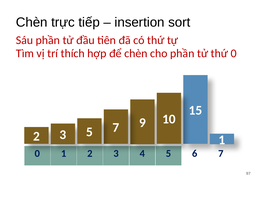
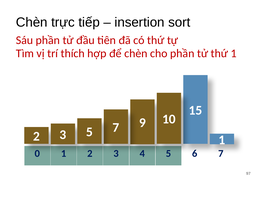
thứ 0: 0 -> 1
